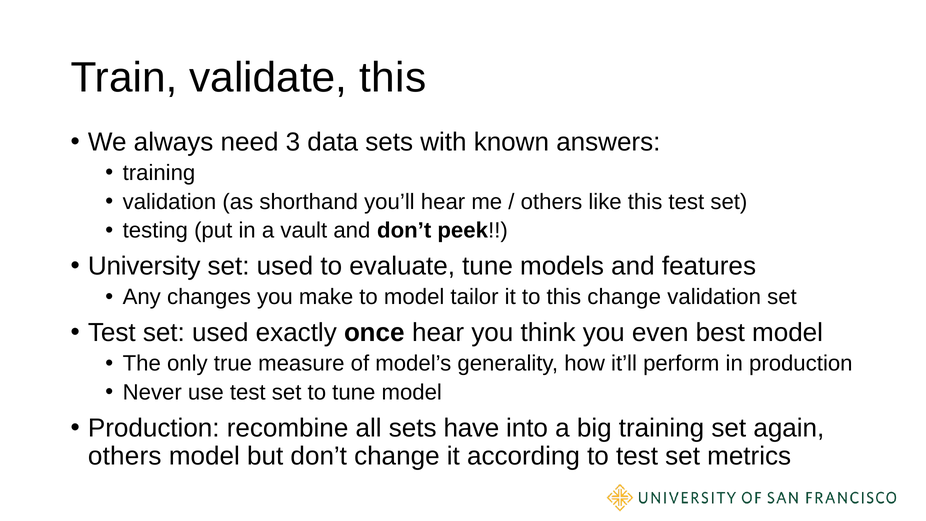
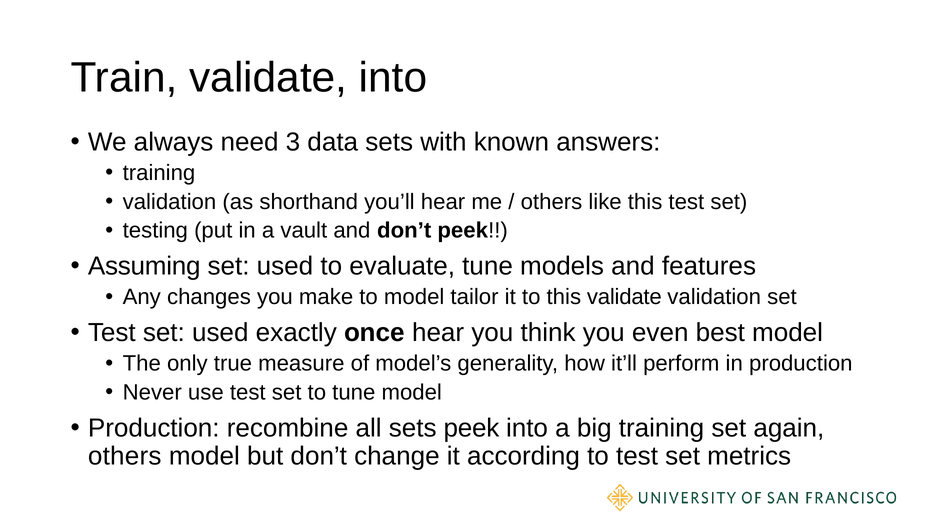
validate this: this -> into
University: University -> Assuming
this change: change -> validate
sets have: have -> peek
